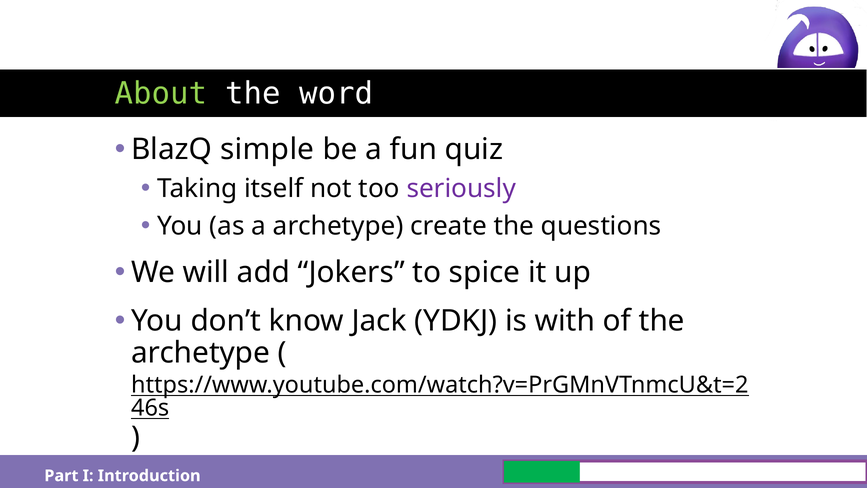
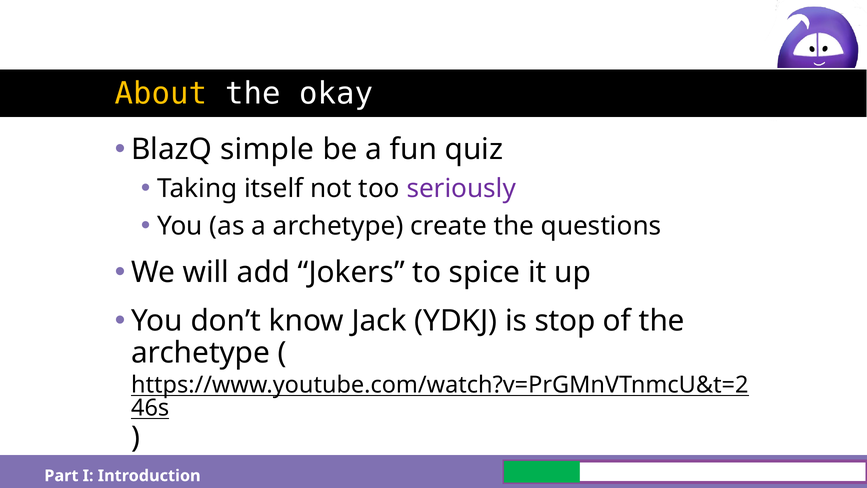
About colour: light green -> yellow
word: word -> okay
with: with -> stop
